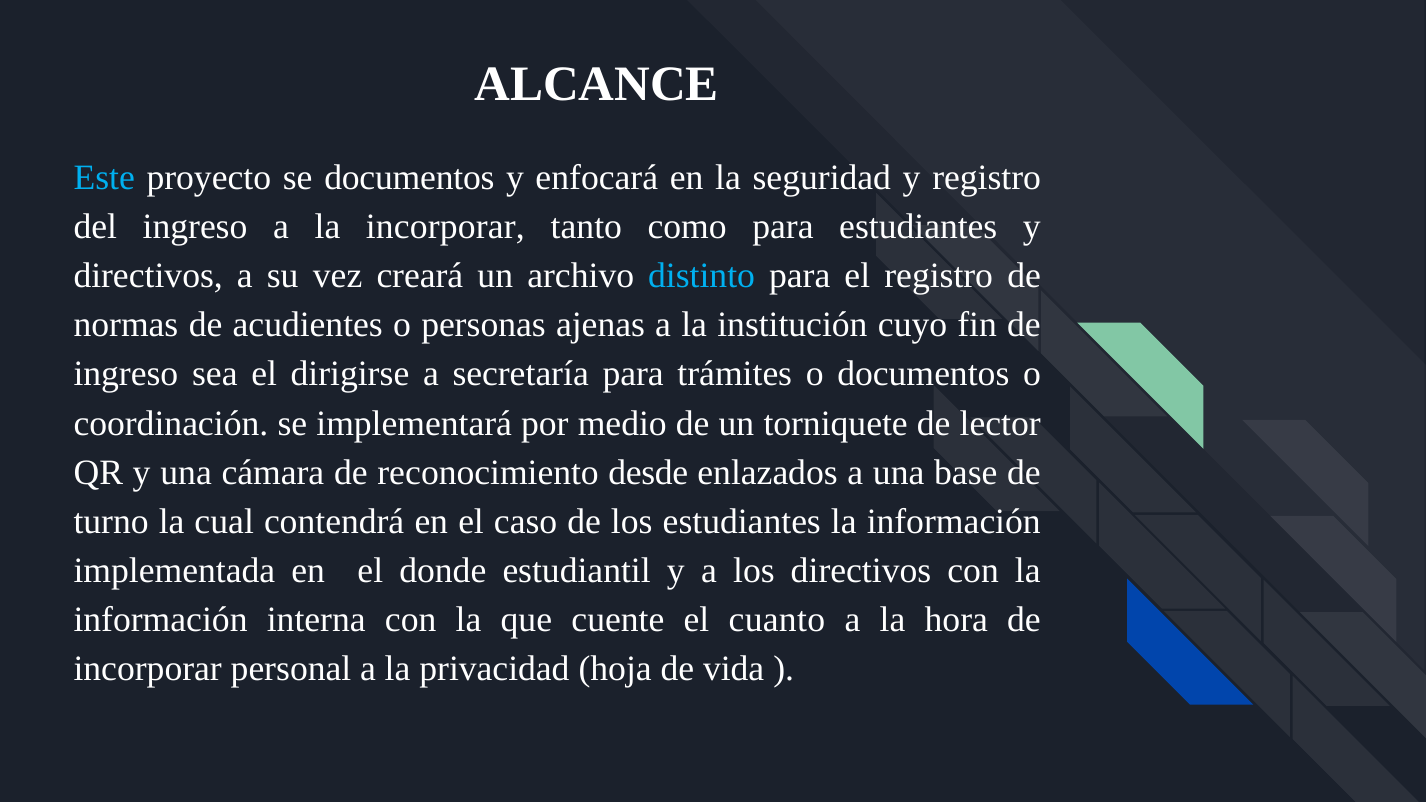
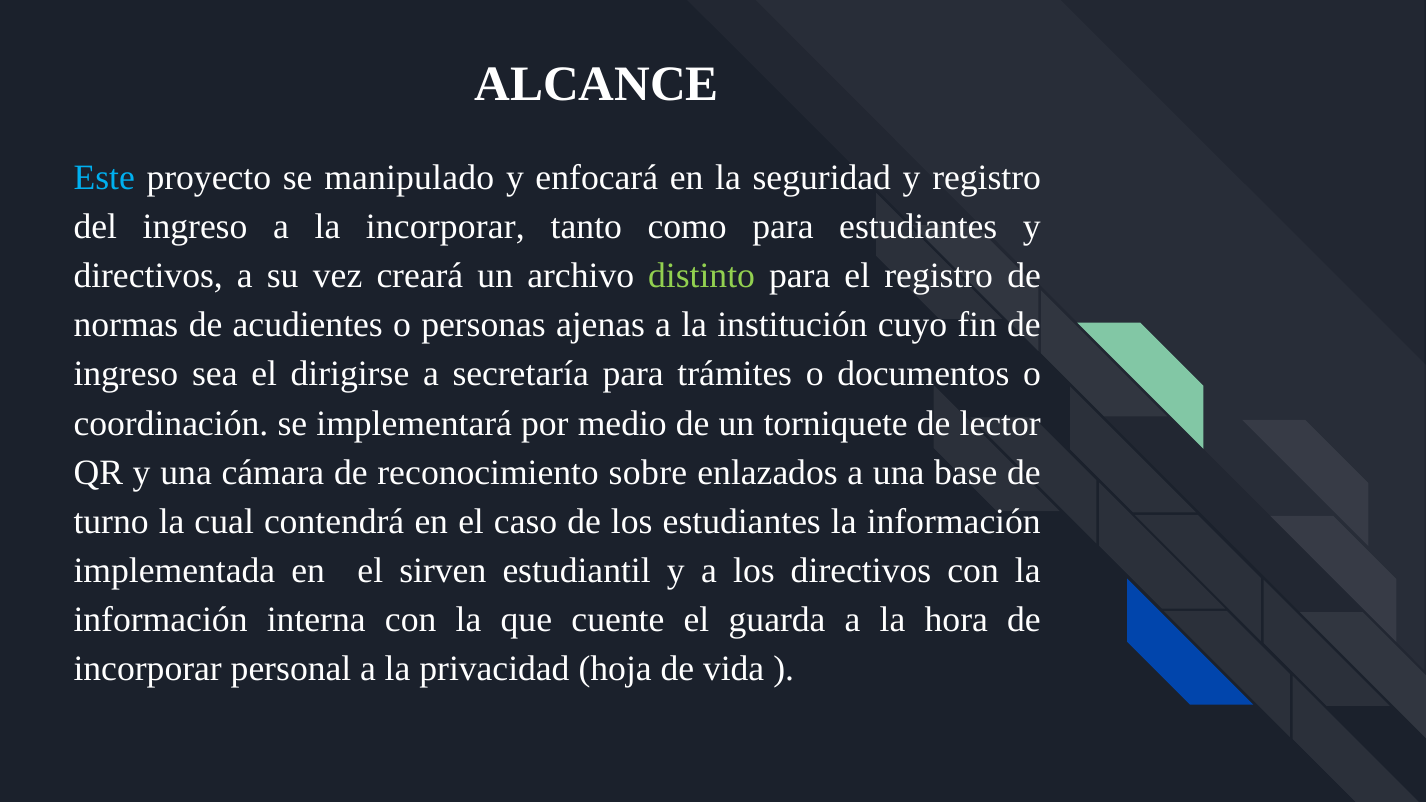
se documentos: documentos -> manipulado
distinto colour: light blue -> light green
desde: desde -> sobre
donde: donde -> sirven
cuanto: cuanto -> guarda
